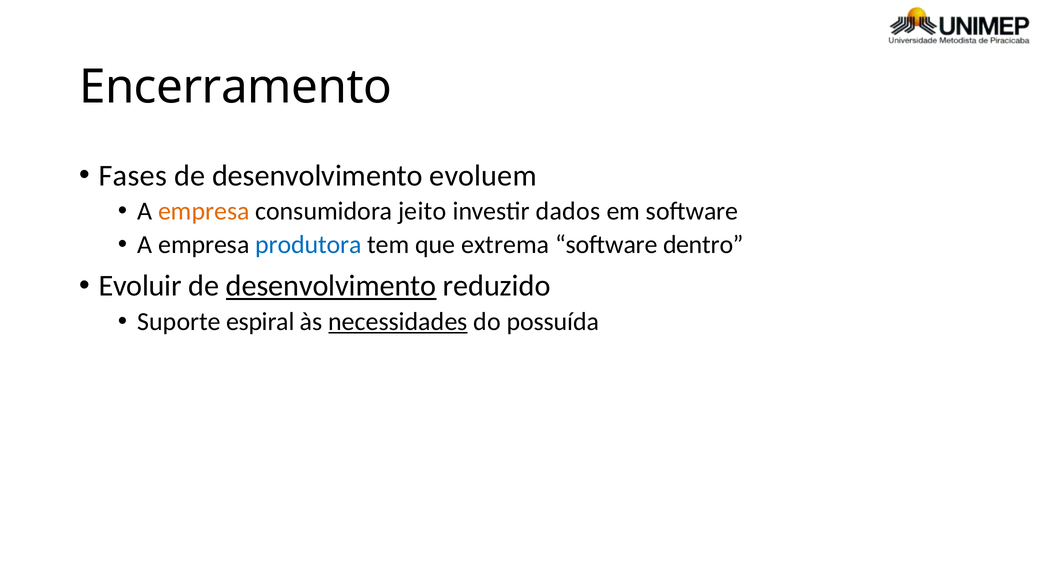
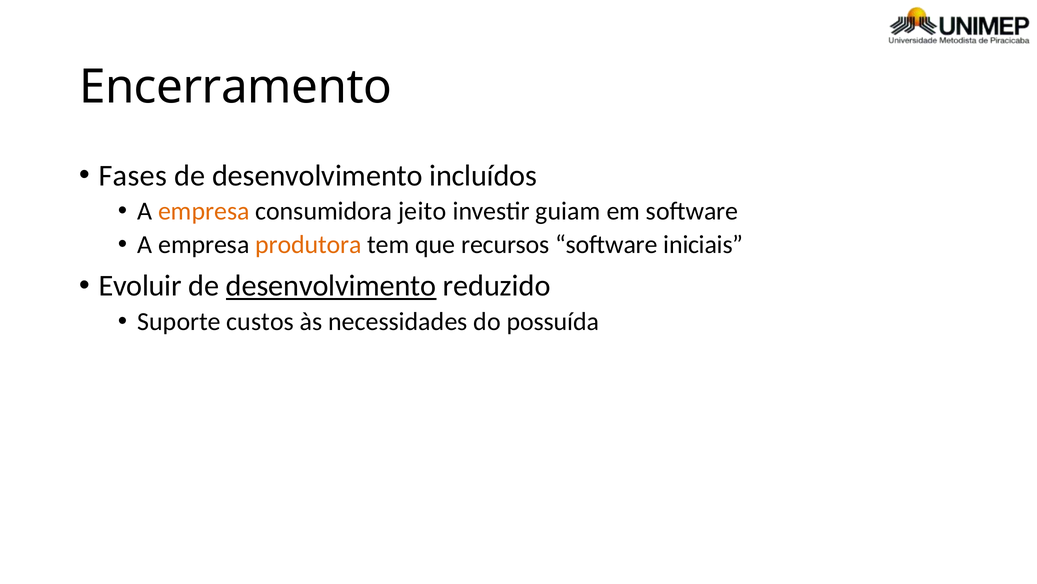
evoluem: evoluem -> incluídos
dados: dados -> guiam
produtora colour: blue -> orange
extrema: extrema -> recursos
dentro: dentro -> iniciais
espiral: espiral -> custos
necessidades underline: present -> none
